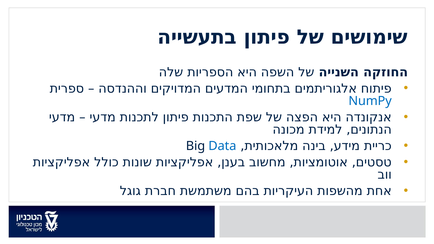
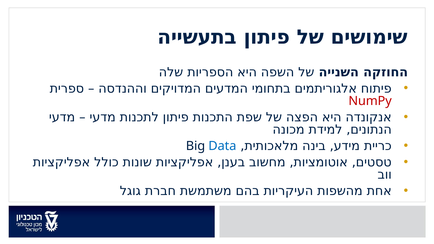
NumPy colour: blue -> red
